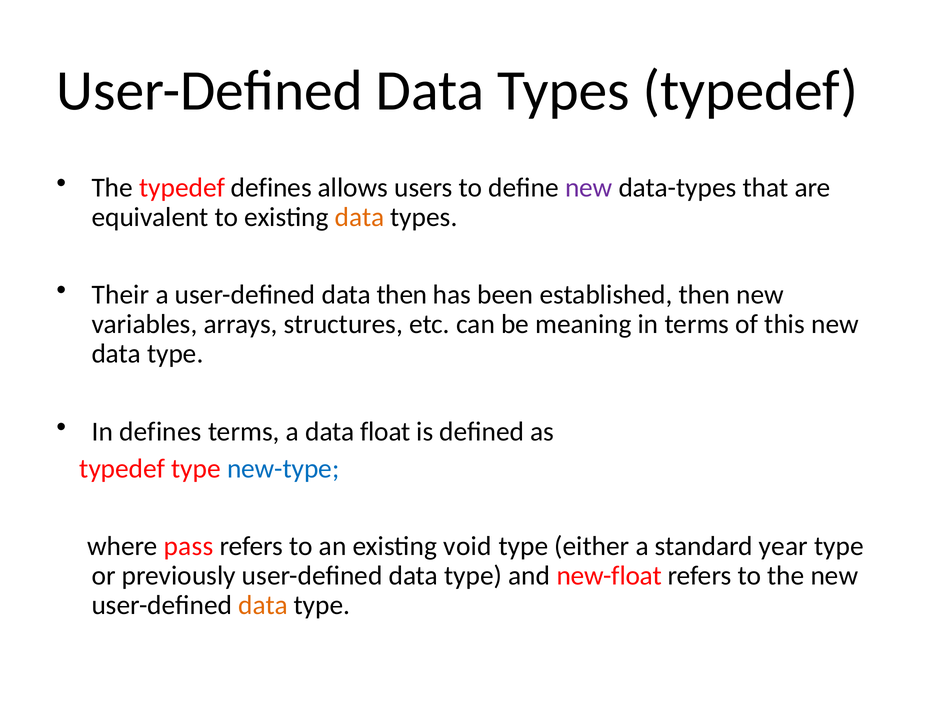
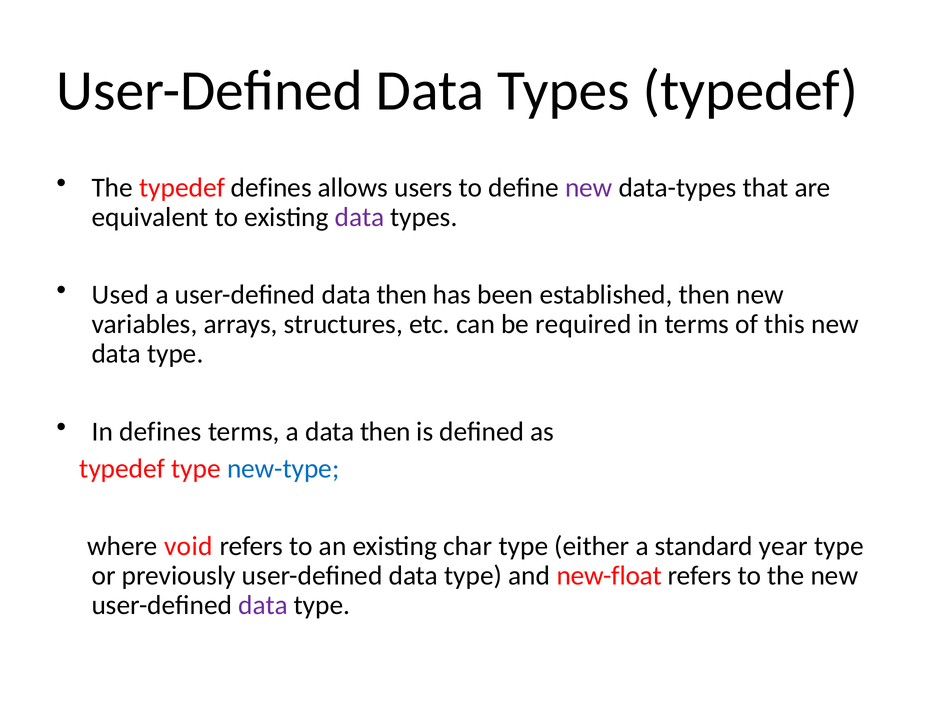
data at (360, 217) colour: orange -> purple
Their: Their -> Used
meaning: meaning -> required
a data float: float -> then
pass: pass -> void
void: void -> char
data at (263, 605) colour: orange -> purple
